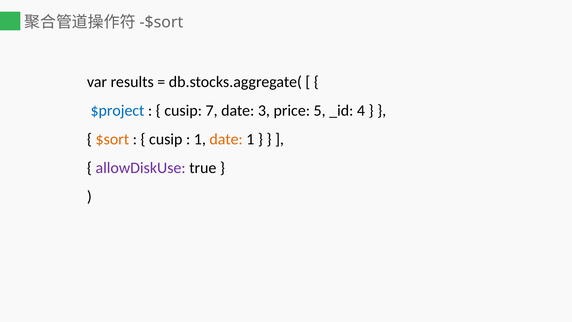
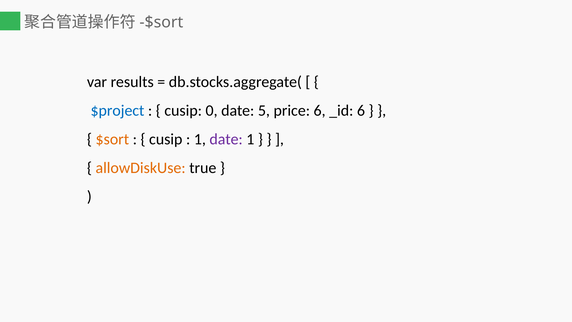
7: 7 -> 0
3: 3 -> 5
price 5: 5 -> 6
_id 4: 4 -> 6
date at (226, 139) colour: orange -> purple
allowDiskUse colour: purple -> orange
